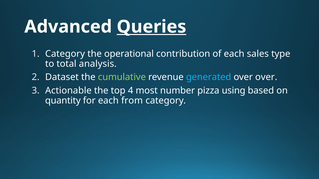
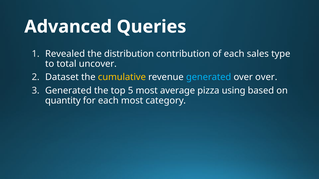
Queries underline: present -> none
Category at (65, 54): Category -> Revealed
operational: operational -> distribution
analysis: analysis -> uncover
cumulative colour: light green -> yellow
3 Actionable: Actionable -> Generated
4: 4 -> 5
number: number -> average
each from: from -> most
